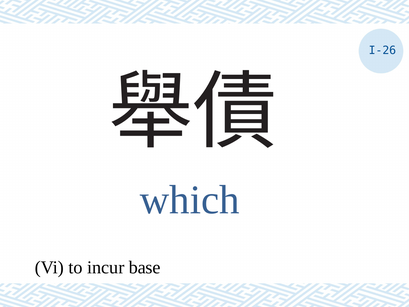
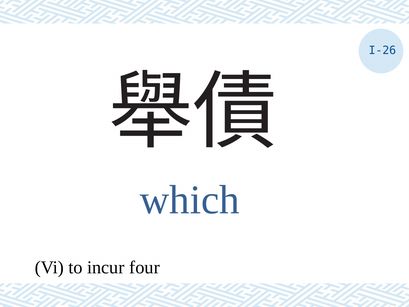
base: base -> four
